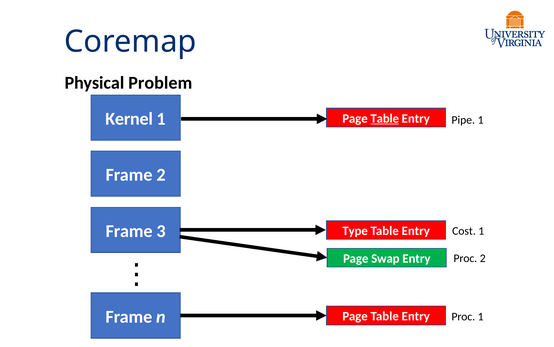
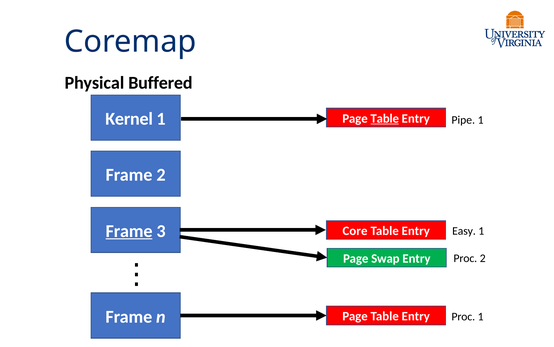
Problem: Problem -> Buffered
Frame at (129, 231) underline: none -> present
Type: Type -> Core
Cost: Cost -> Easy
